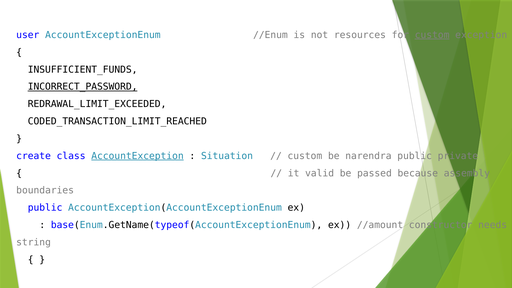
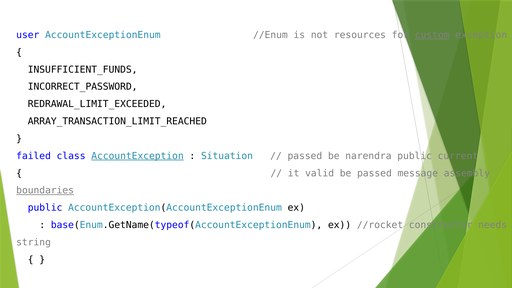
INCORRECT_PASSWORD underline: present -> none
CODED_TRANSACTION_LIMIT_REACHED: CODED_TRANSACTION_LIMIT_REACHED -> ARRAY_TRANSACTION_LIMIT_REACHED
create: create -> failed
custom at (305, 156): custom -> passed
private: private -> current
because: because -> message
boundaries underline: none -> present
//amount: //amount -> //rocket
